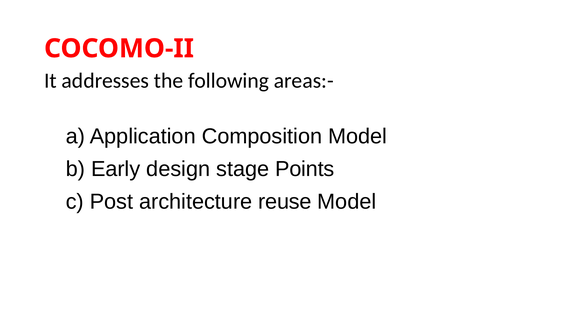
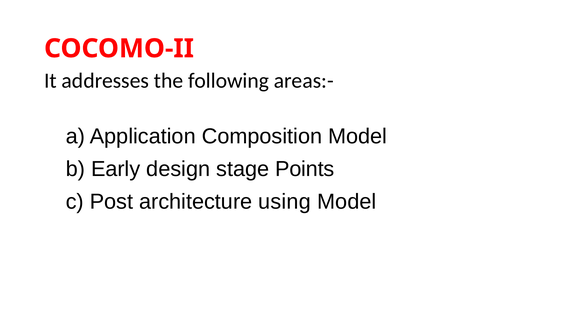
reuse: reuse -> using
